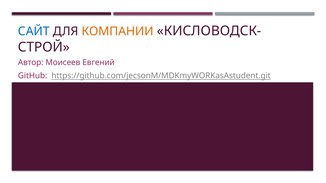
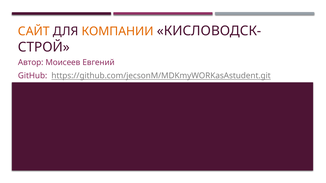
САЙТ colour: blue -> orange
